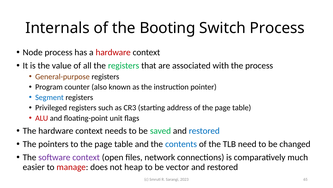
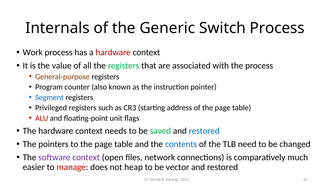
Booting: Booting -> Generic
Node: Node -> Work
